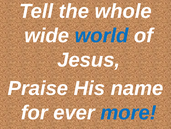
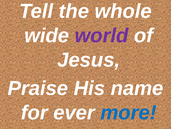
world colour: blue -> purple
